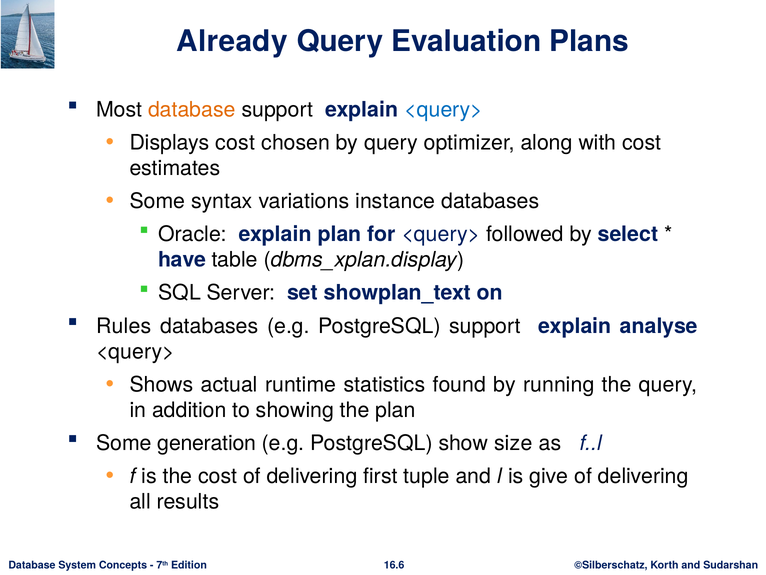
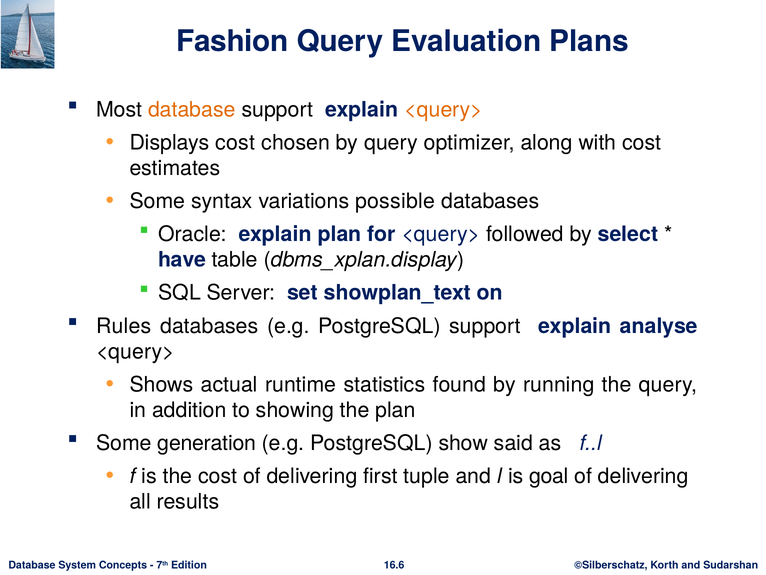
Already: Already -> Fashion
<query> at (443, 110) colour: blue -> orange
instance: instance -> possible
size: size -> said
give: give -> goal
